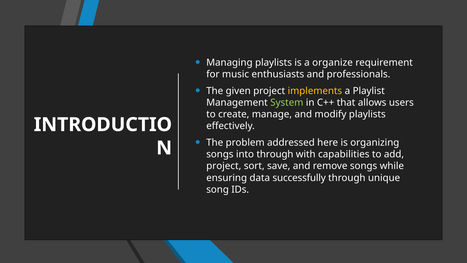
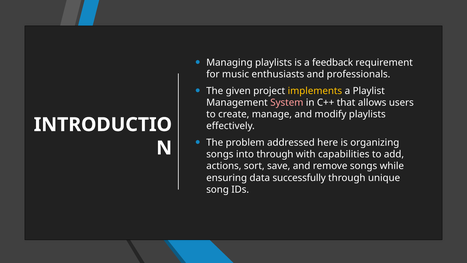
organize: organize -> feedback
System colour: light green -> pink
project at (224, 166): project -> actions
